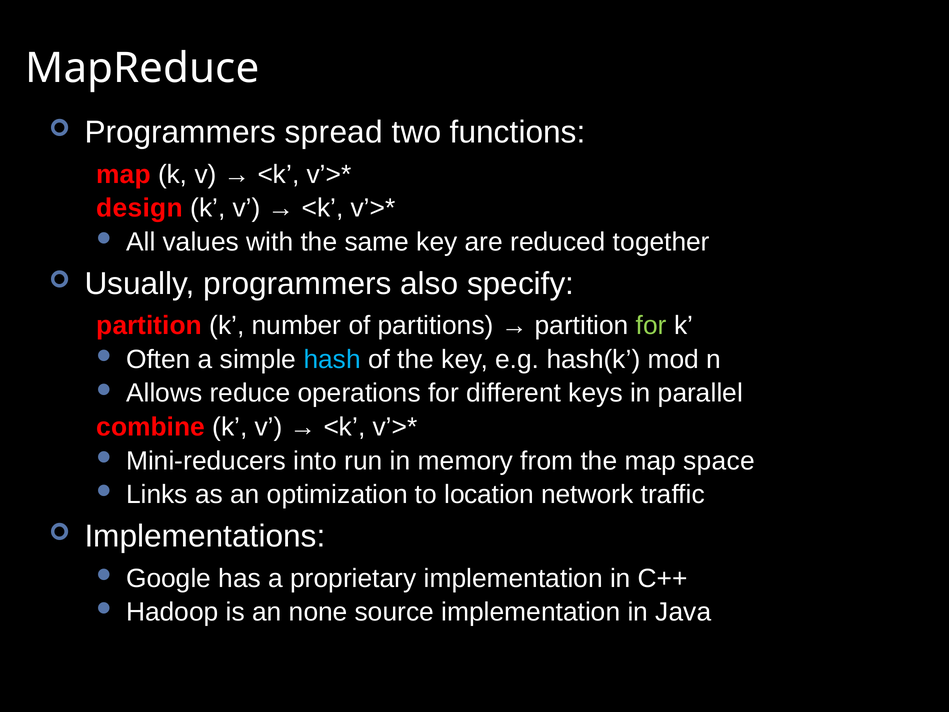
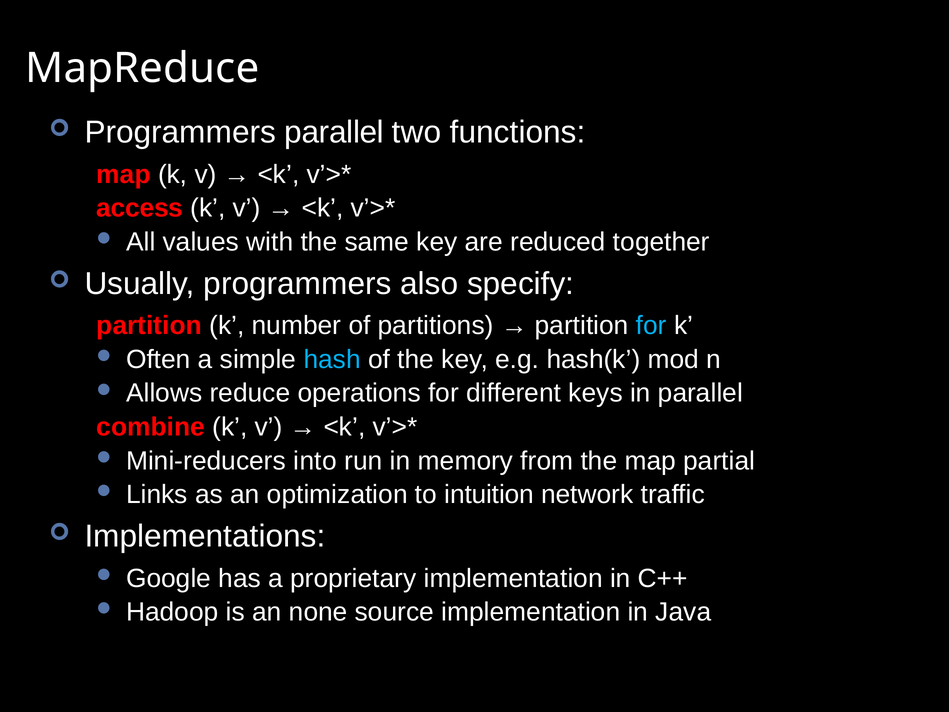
Programmers spread: spread -> parallel
design: design -> access
for at (651, 326) colour: light green -> light blue
space: space -> partial
location: location -> intuition
